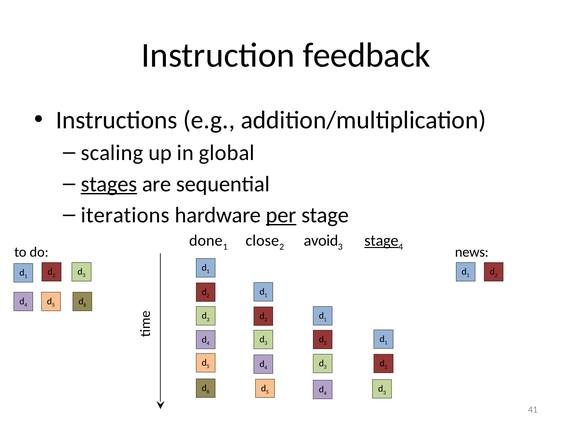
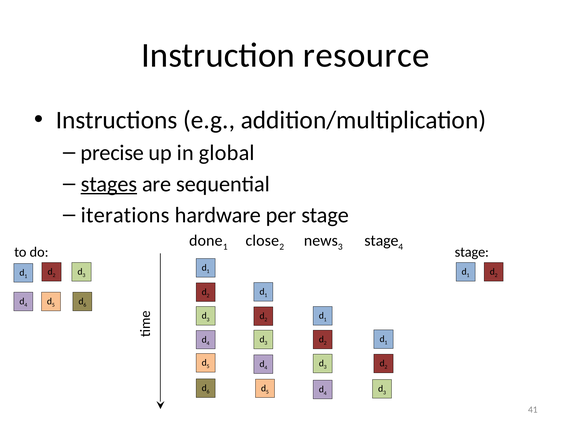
feedback: feedback -> resource
scaling: scaling -> precise
per underline: present -> none
avoid: avoid -> news
stage at (381, 241) underline: present -> none
news at (472, 252): news -> stage
